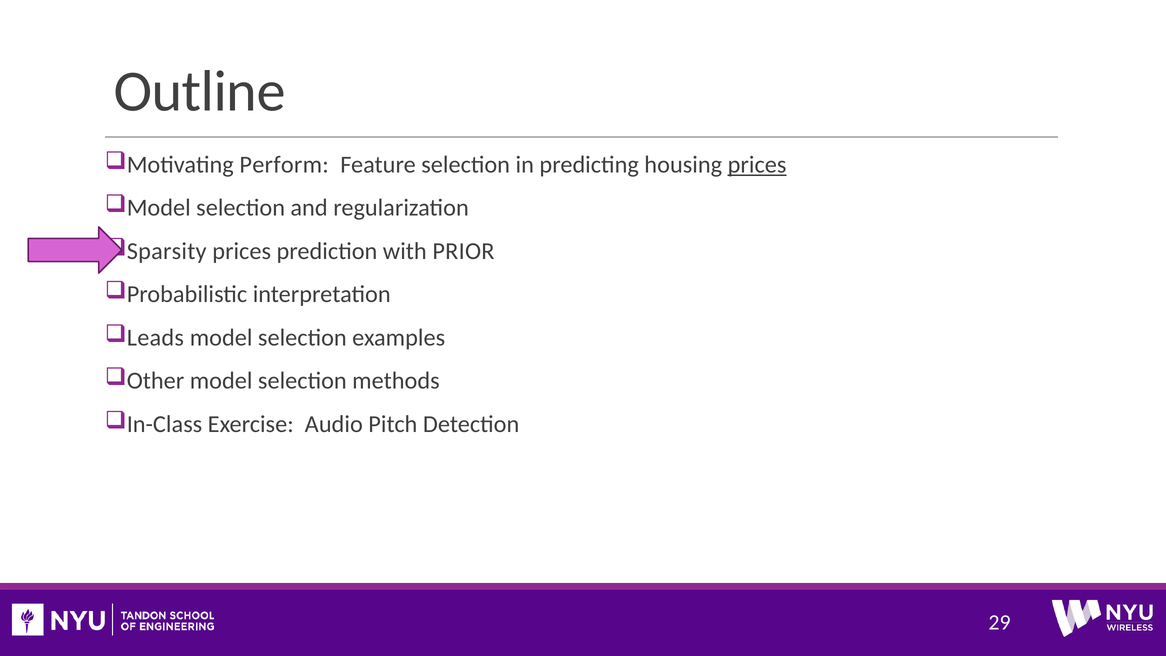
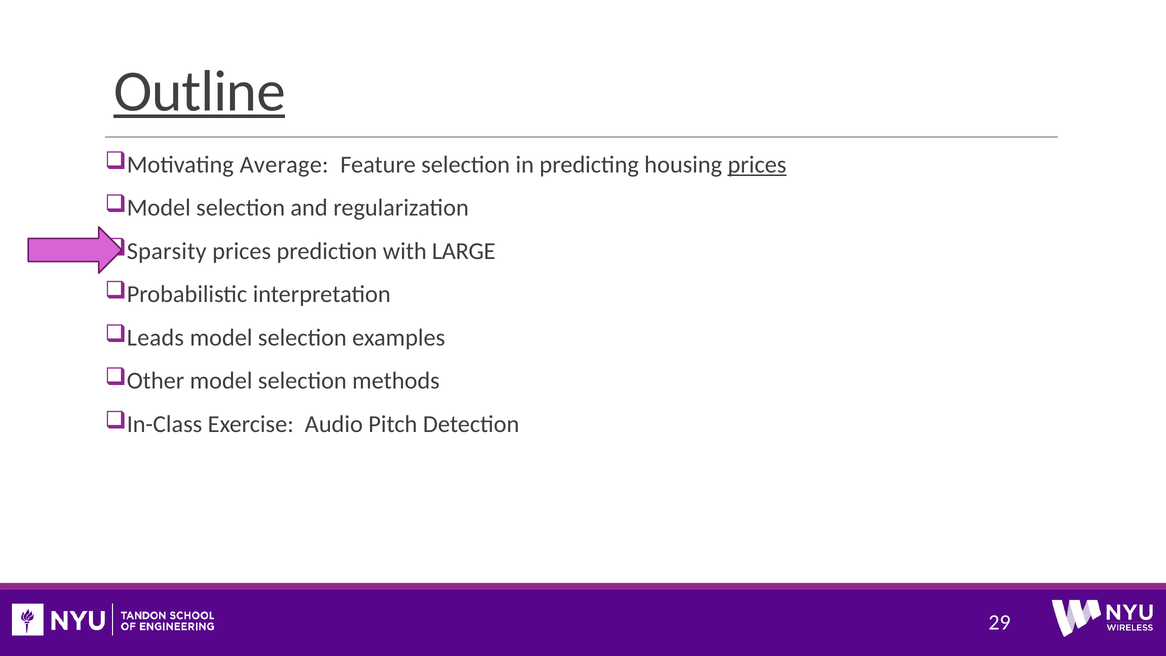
Outline underline: none -> present
Perform: Perform -> Average
PRIOR: PRIOR -> LARGE
